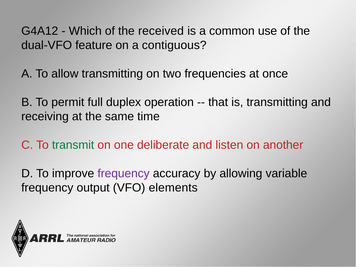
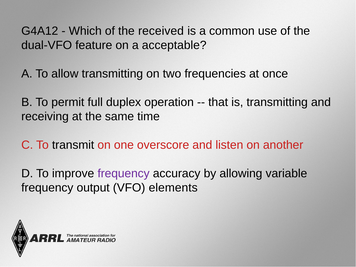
contiguous: contiguous -> acceptable
transmit colour: green -> black
deliberate: deliberate -> overscore
